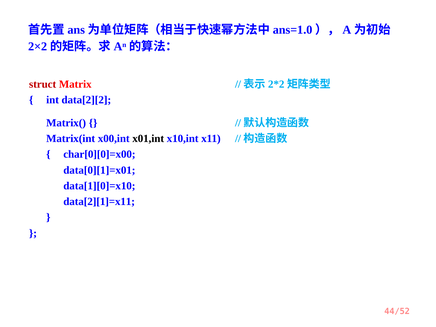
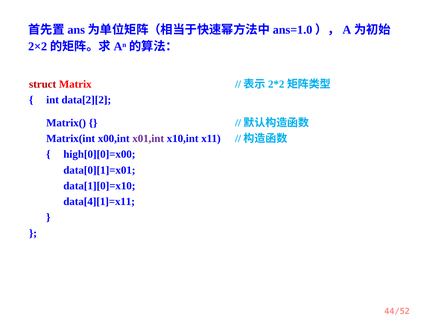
x01,int colour: black -> purple
char[0][0]=x00: char[0][0]=x00 -> high[0][0]=x00
data[2][1]=x11: data[2][1]=x11 -> data[4][1]=x11
